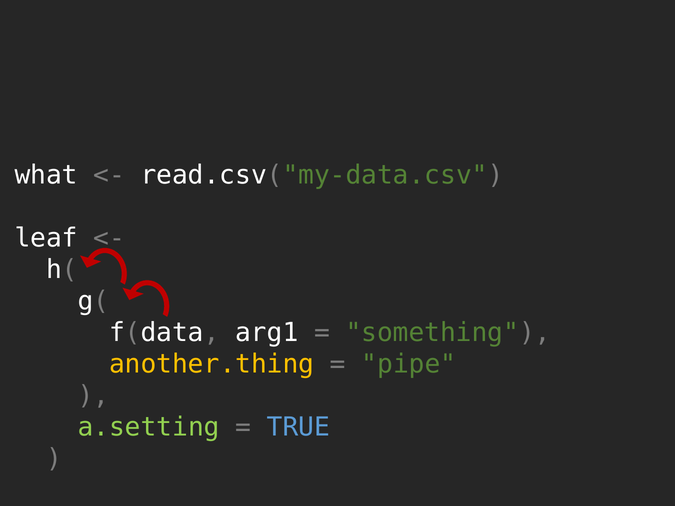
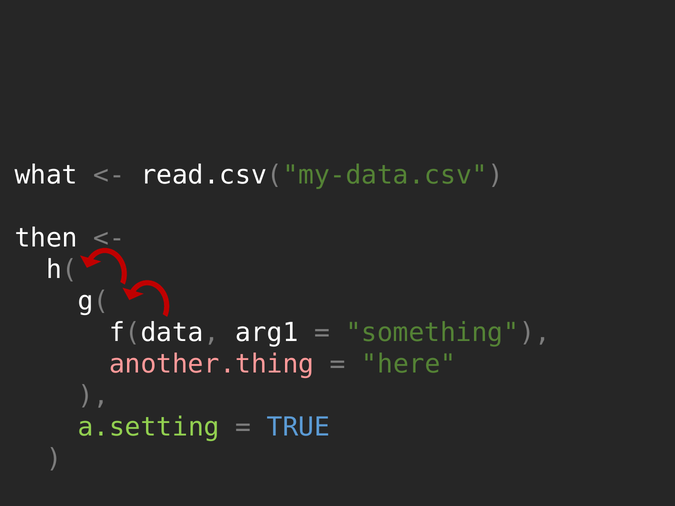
leaf: leaf -> then
another.thing colour: yellow -> pink
pipe: pipe -> here
